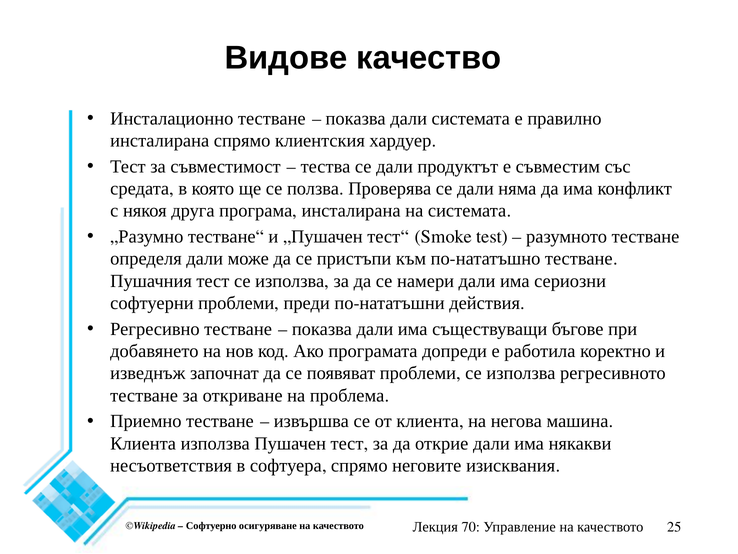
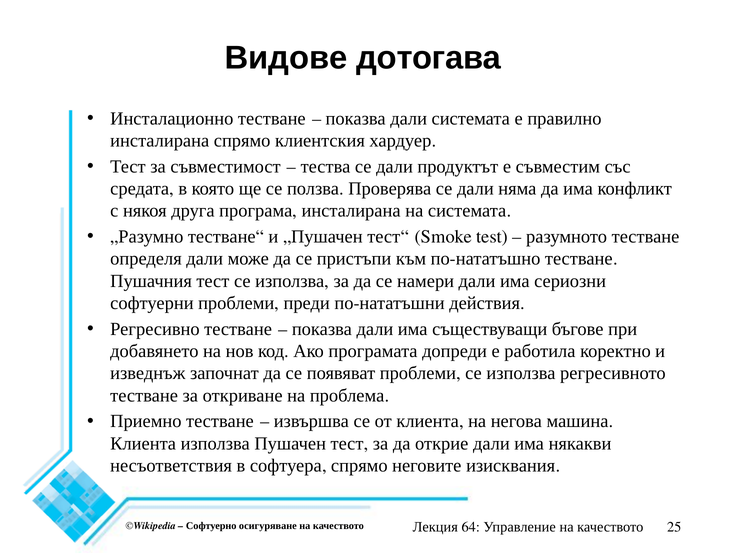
качество: качество -> дотогава
70: 70 -> 64
